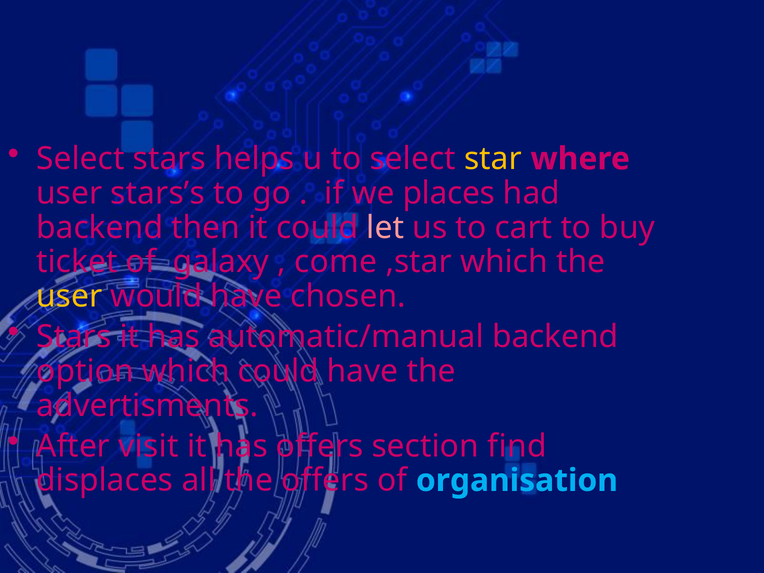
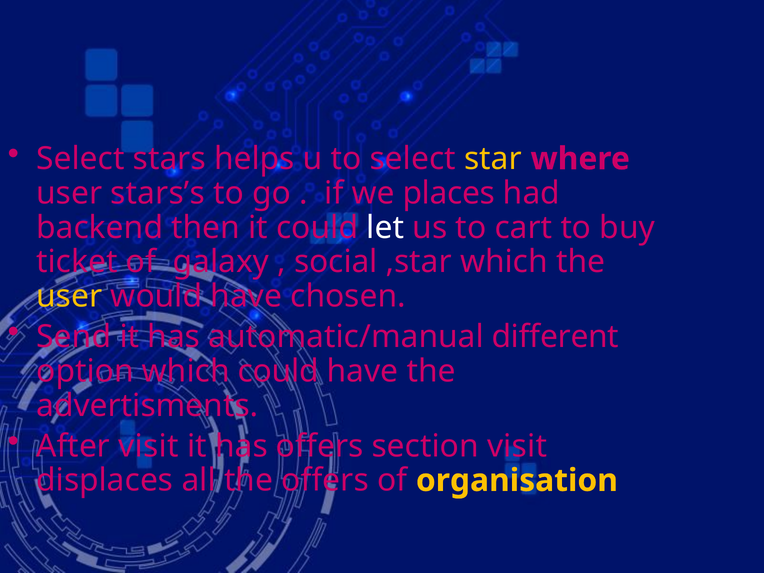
let colour: pink -> white
come: come -> social
Stars at (74, 337): Stars -> Send
automatic/manual backend: backend -> different
section find: find -> visit
organisation colour: light blue -> yellow
